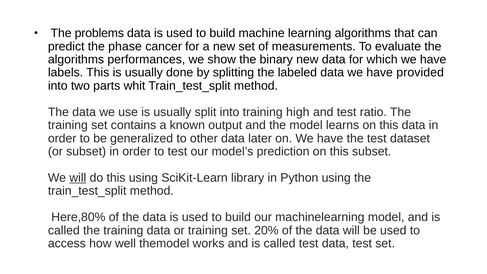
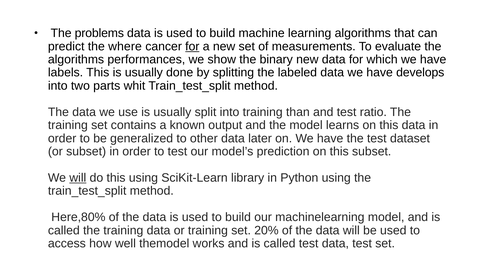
phase: phase -> where
for at (192, 46) underline: none -> present
provided: provided -> develops
high: high -> than
